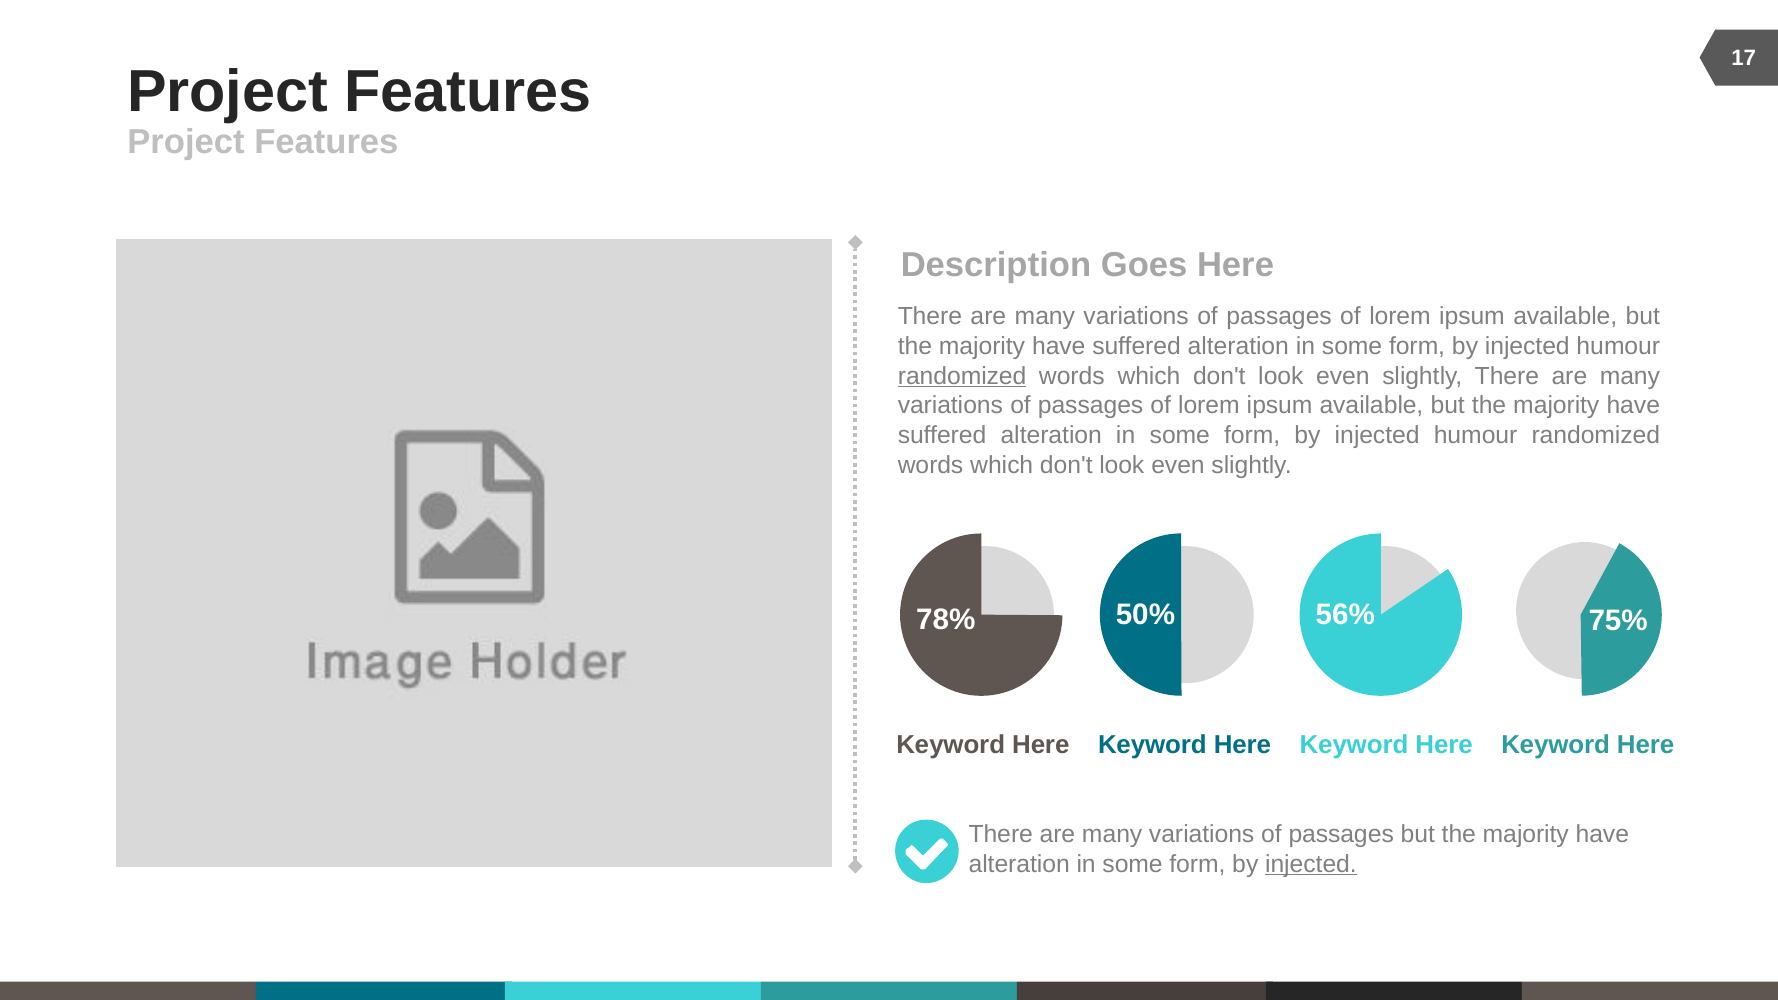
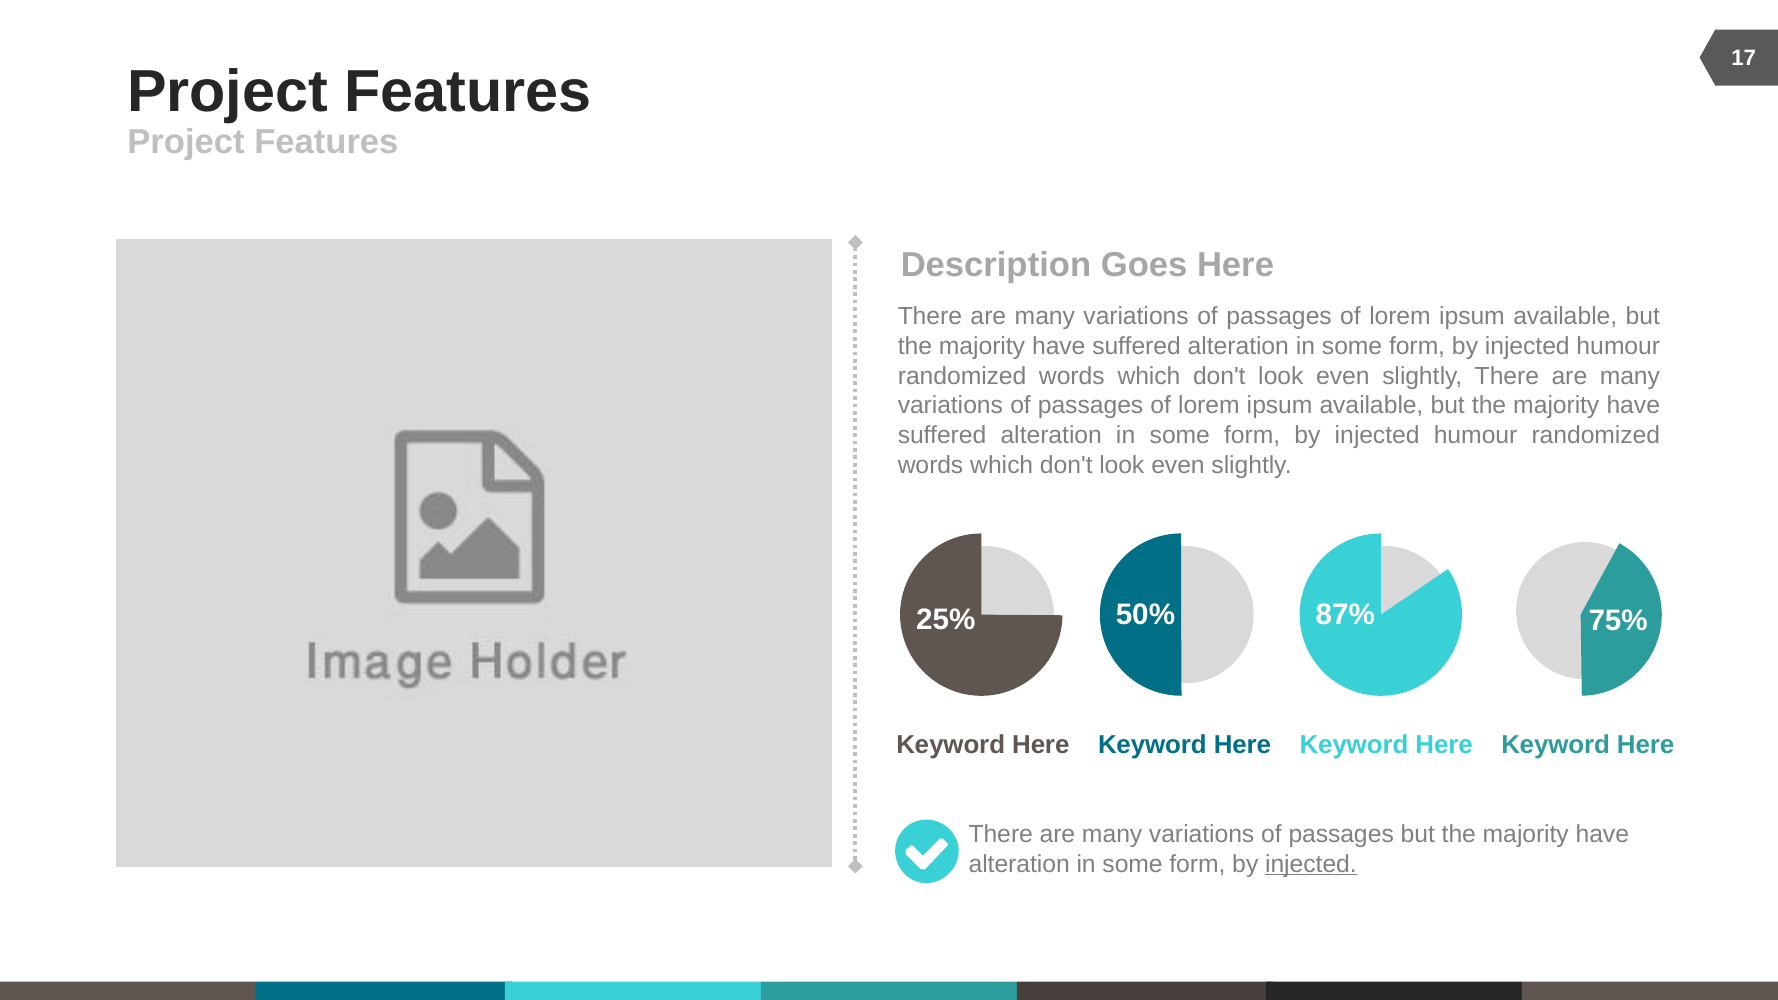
randomized at (962, 376) underline: present -> none
78%: 78% -> 25%
56%: 56% -> 87%
